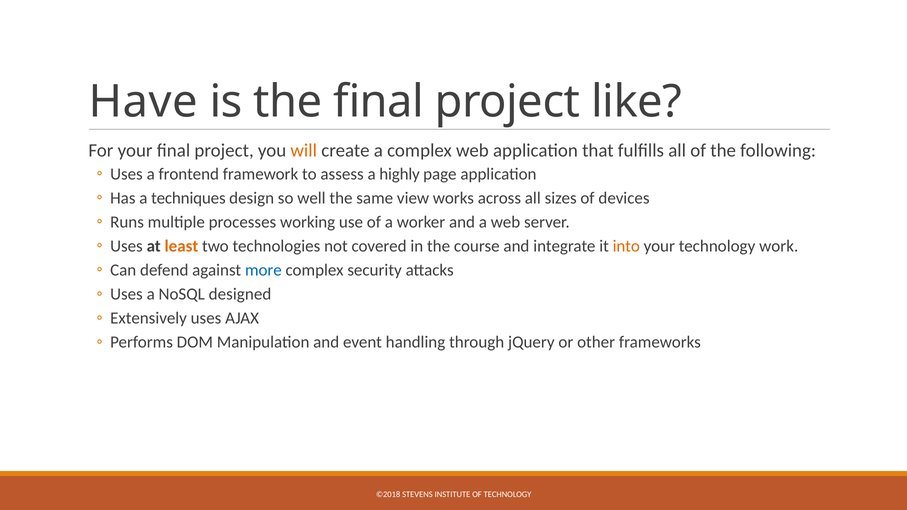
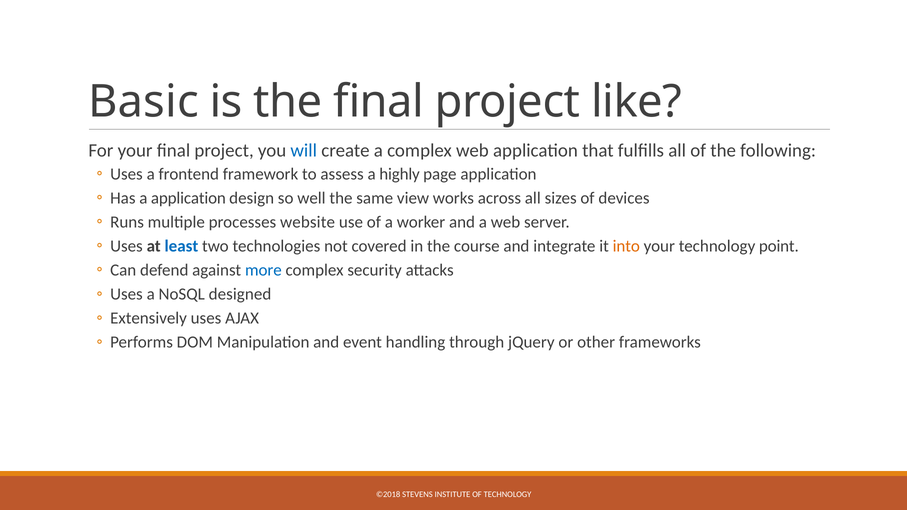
Have: Have -> Basic
will colour: orange -> blue
a techniques: techniques -> application
working: working -> website
least colour: orange -> blue
work: work -> point
